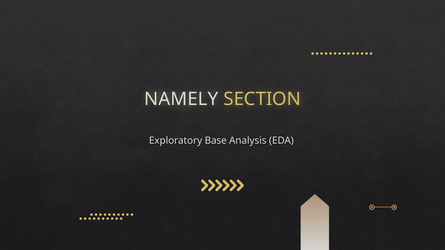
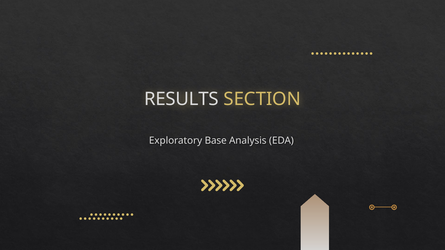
NAMELY: NAMELY -> RESULTS
